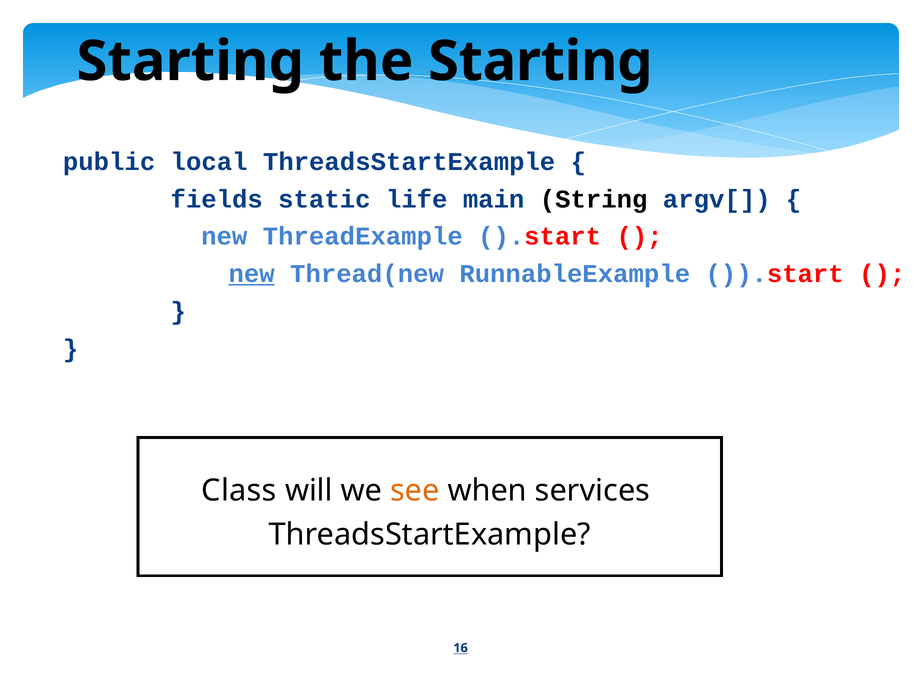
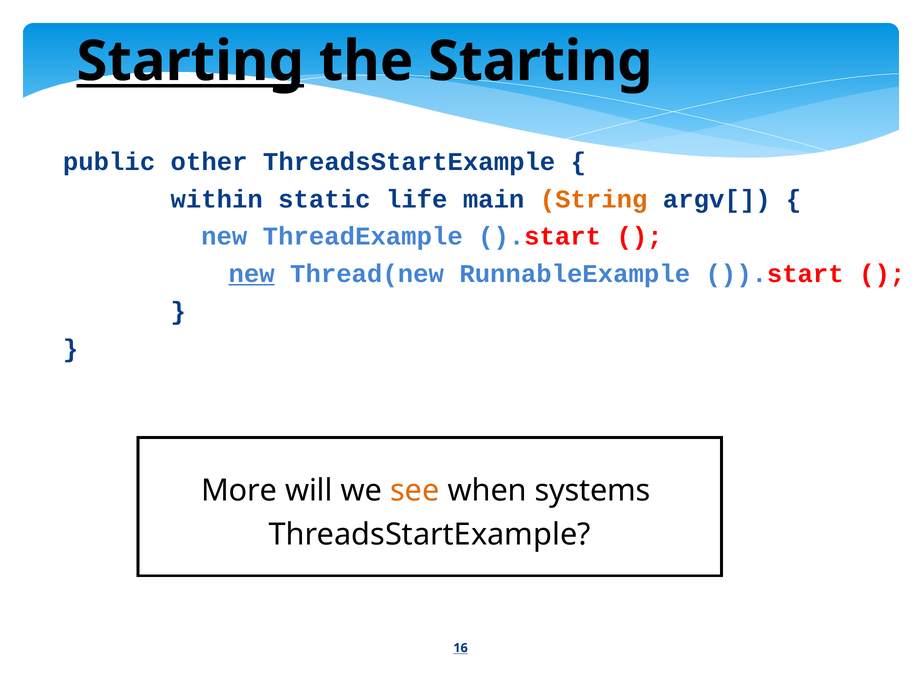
Starting at (190, 61) underline: none -> present
local: local -> other
fields: fields -> within
String colour: black -> orange
Class: Class -> More
services: services -> systems
